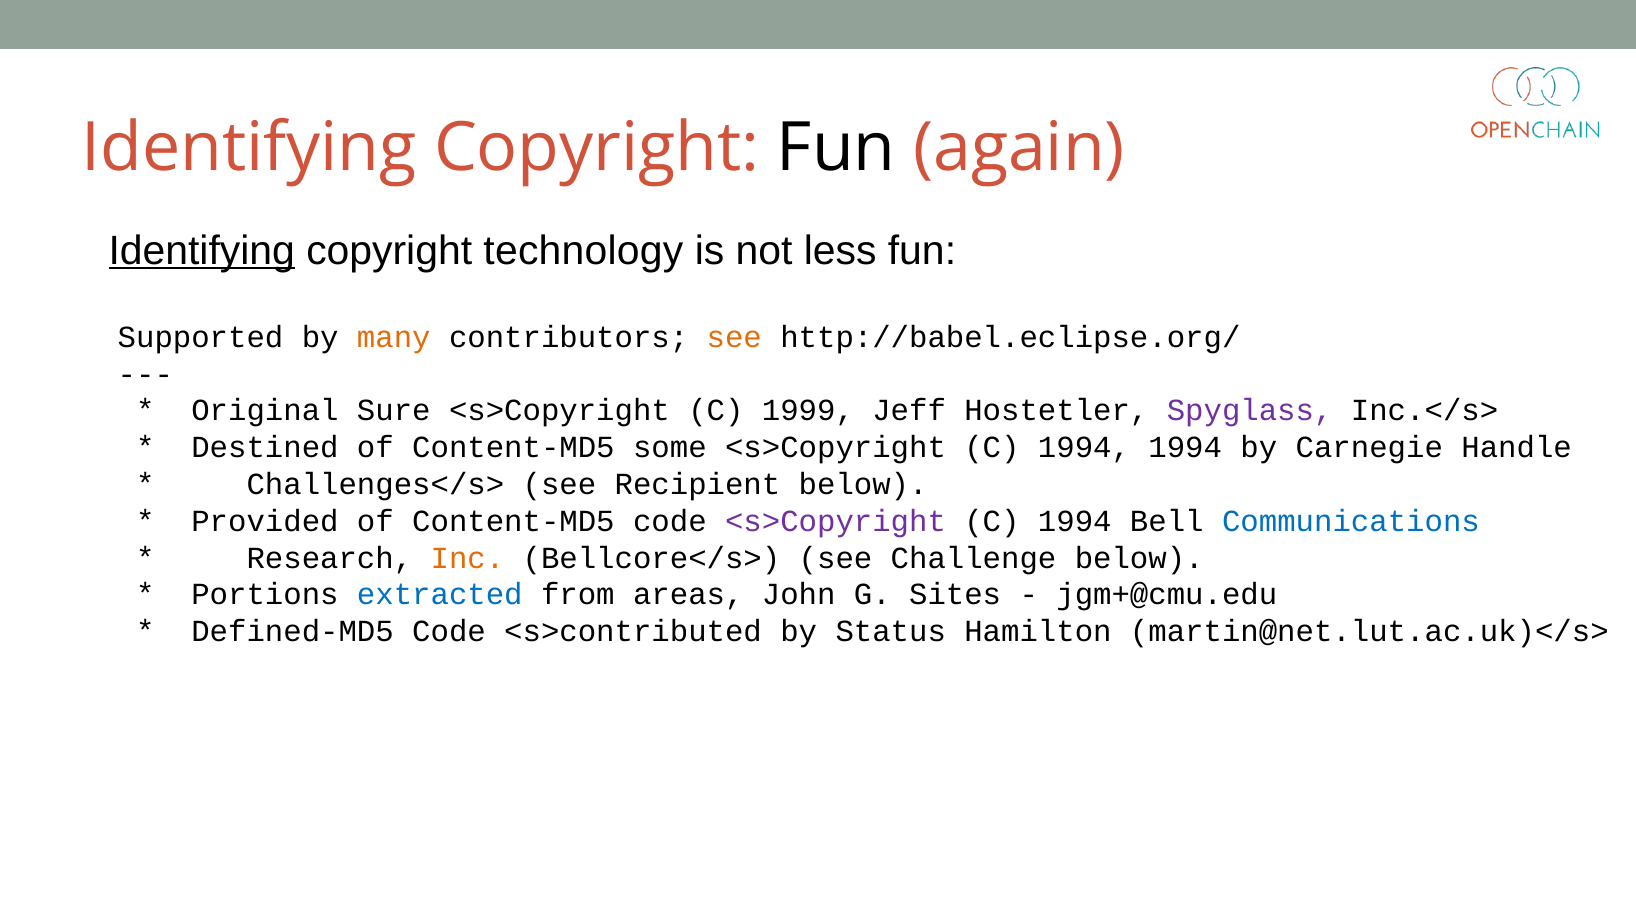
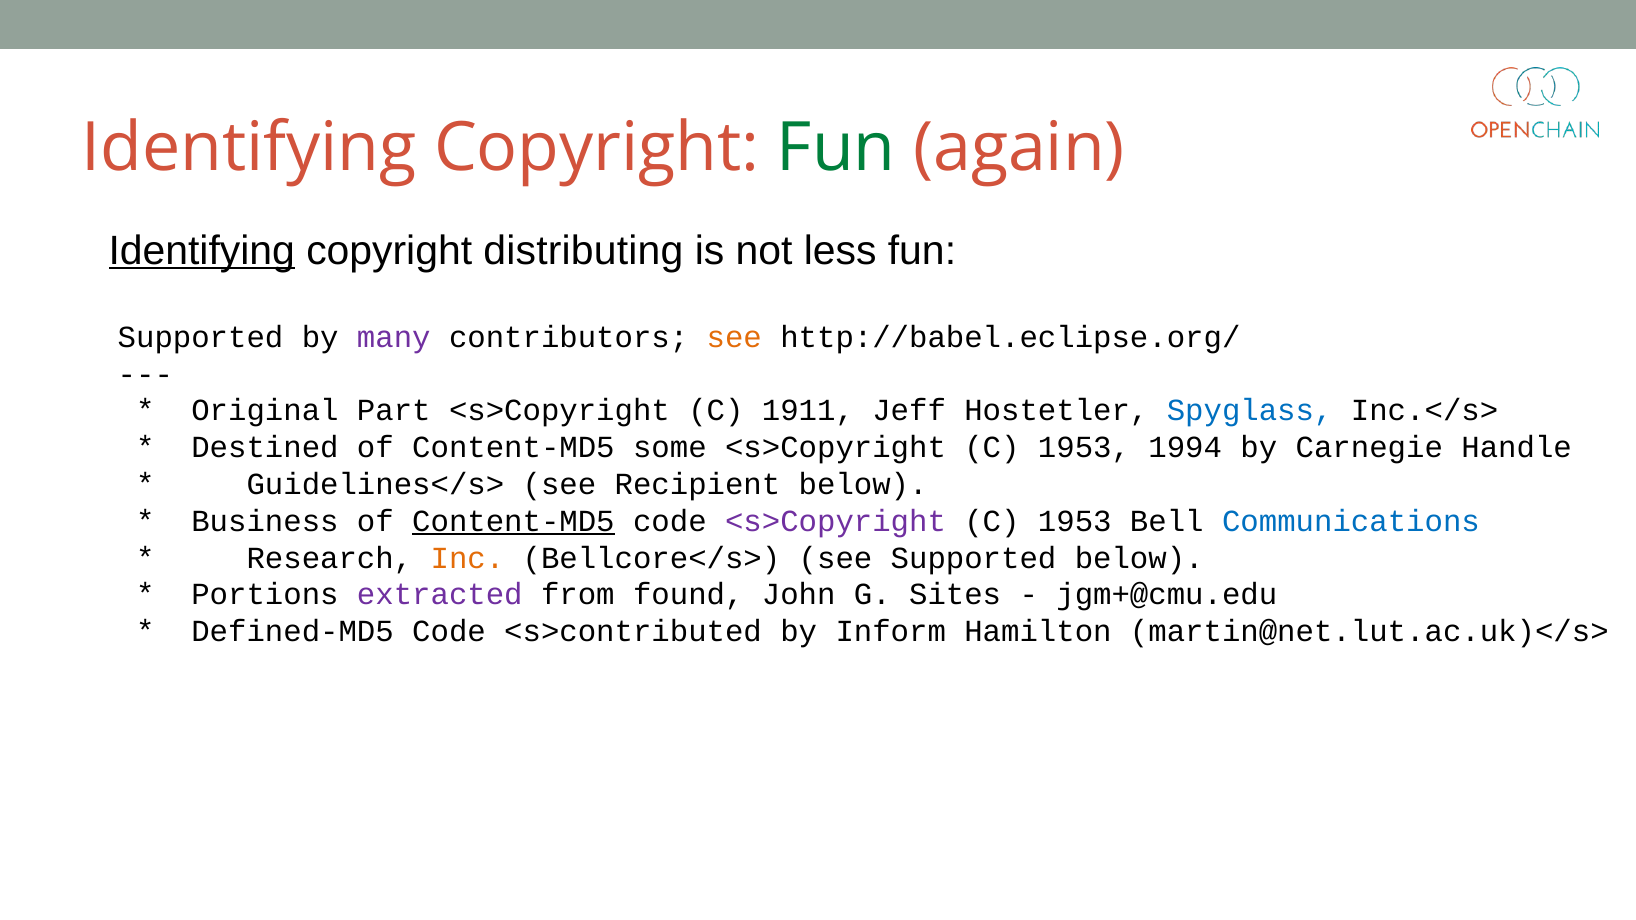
Fun at (836, 148) colour: black -> green
technology: technology -> distributing
many colour: orange -> purple
Sure: Sure -> Part
1999: 1999 -> 1911
Spyglass colour: purple -> blue
1994 at (1084, 448): 1994 -> 1953
Challenges</s>: Challenges</s> -> Guidelines</s>
Provided: Provided -> Business
Content-MD5 at (513, 521) underline: none -> present
1994 at (1075, 521): 1994 -> 1953
see Challenge: Challenge -> Supported
extracted colour: blue -> purple
areas: areas -> found
Status: Status -> Inform
